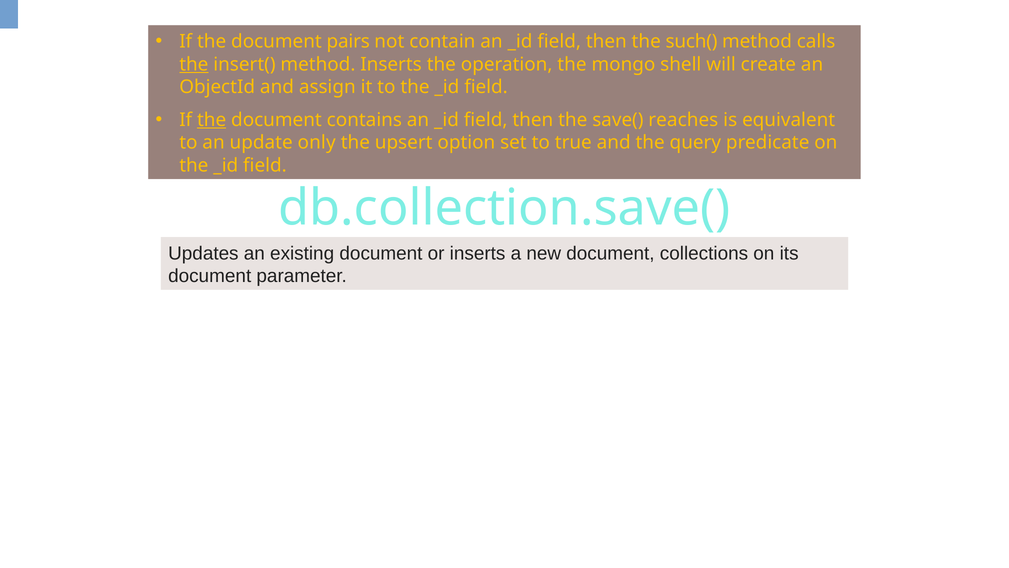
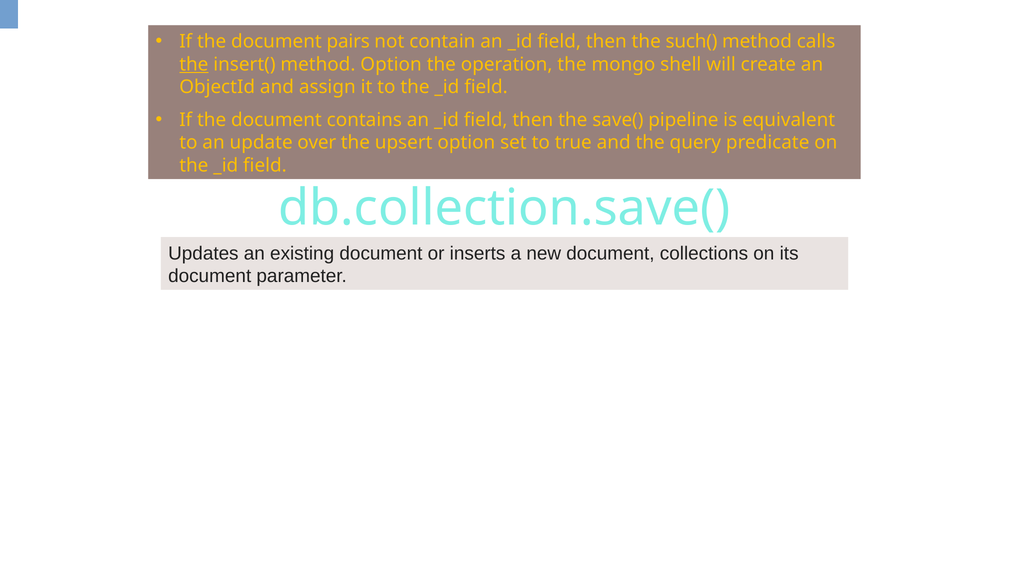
method Inserts: Inserts -> Option
the at (212, 120) underline: present -> none
reaches: reaches -> pipeline
only: only -> over
